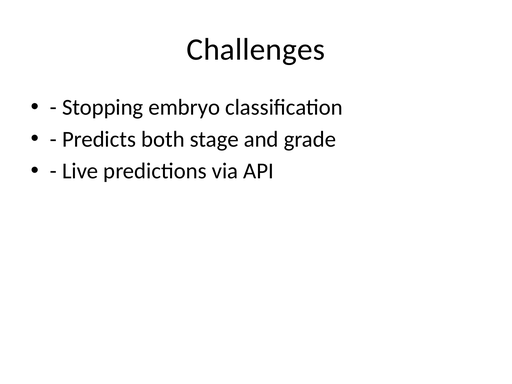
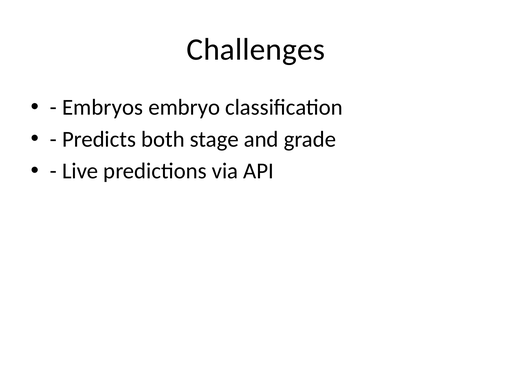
Stopping: Stopping -> Embryos
